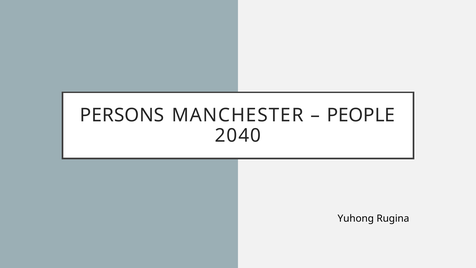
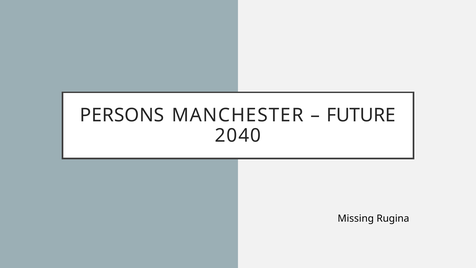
PEOPLE: PEOPLE -> FUTURE
Yuhong: Yuhong -> Missing
